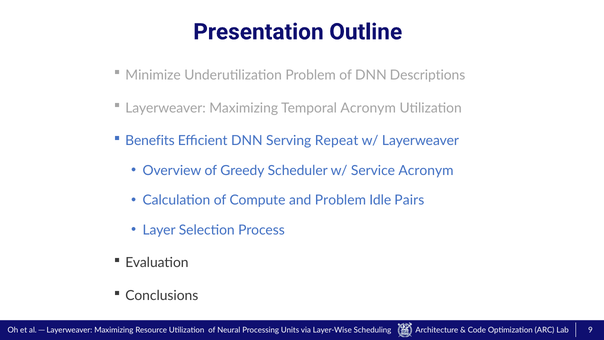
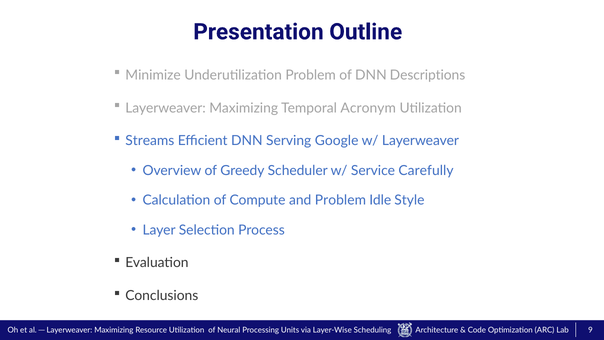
Benefits: Benefits -> Streams
Repeat: Repeat -> Google
Service Acronym: Acronym -> Carefully
Pairs: Pairs -> Style
